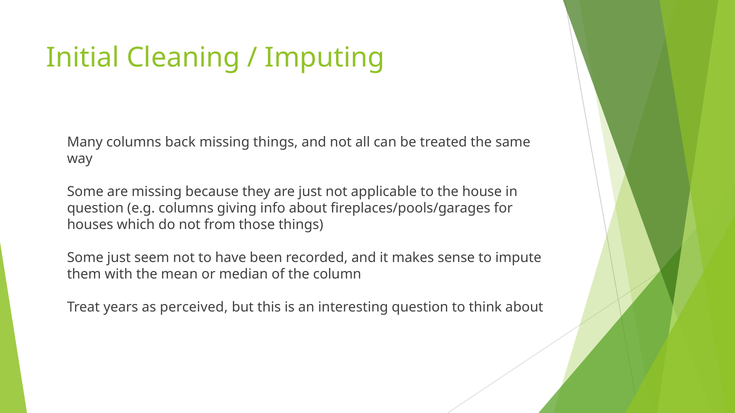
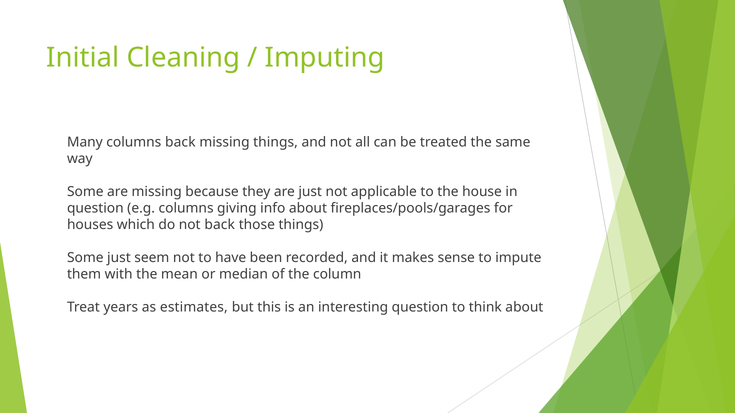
not from: from -> back
perceived: perceived -> estimates
